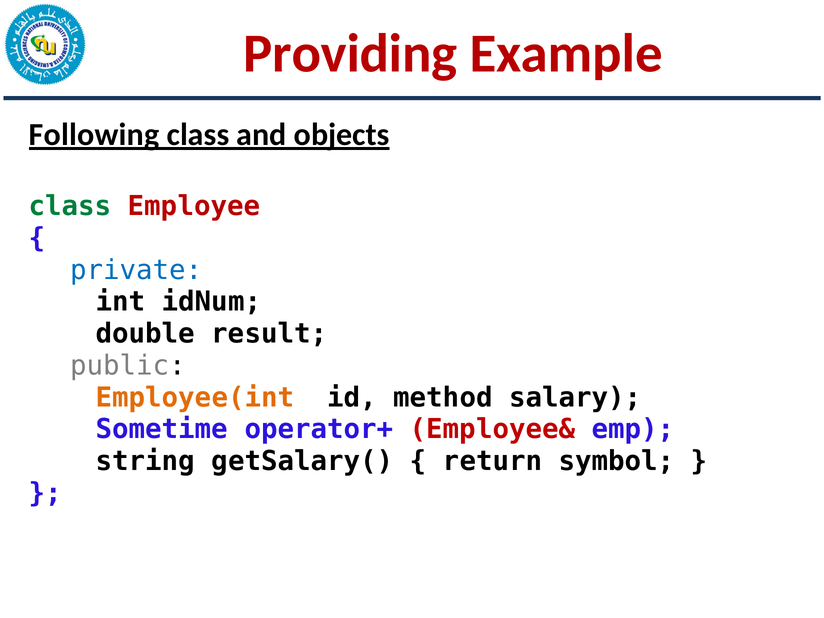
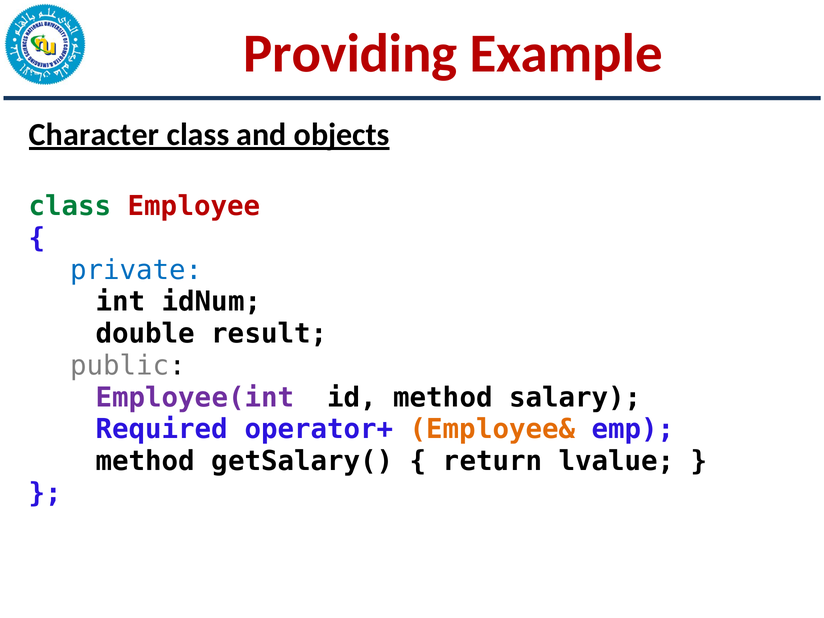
Following: Following -> Character
Employee(int colour: orange -> purple
Sometime: Sometime -> Required
Employee& colour: red -> orange
string at (145, 461): string -> method
symbol: symbol -> lvalue
